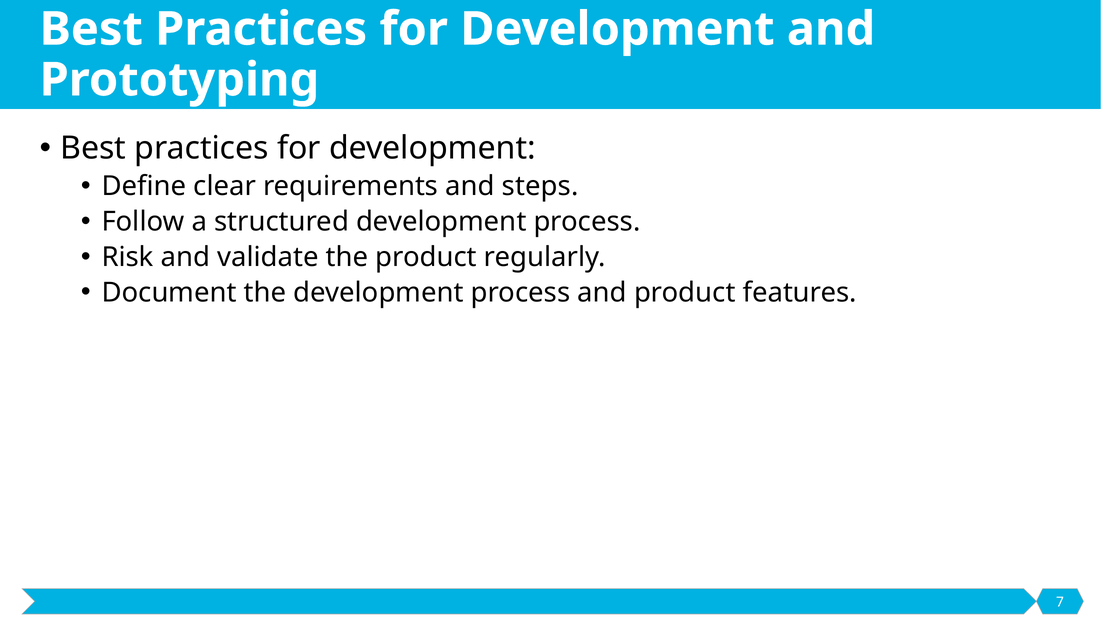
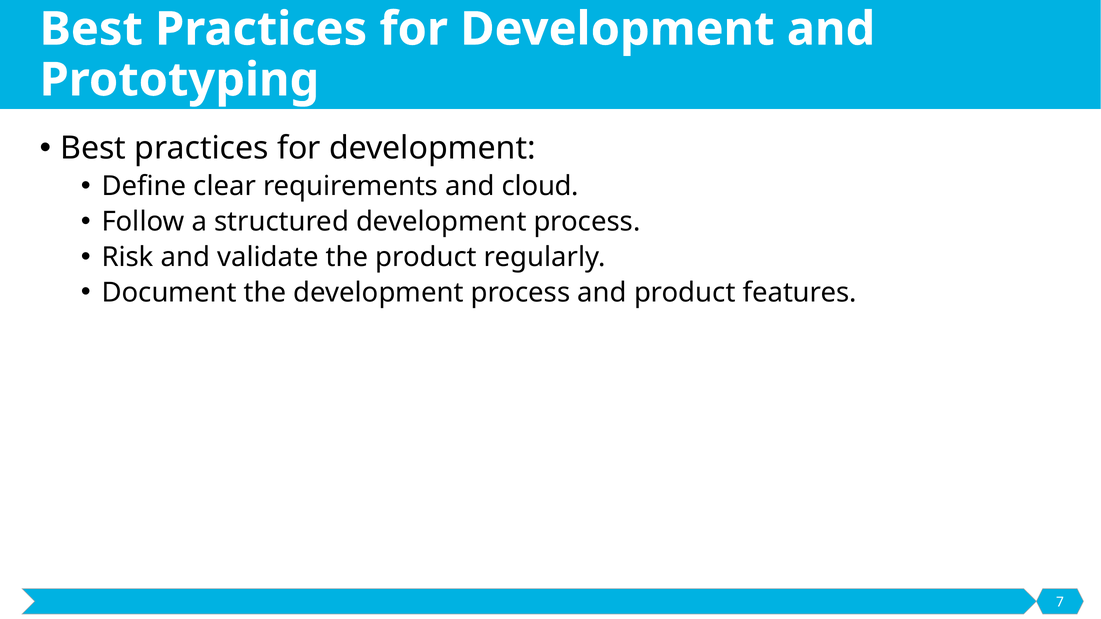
steps: steps -> cloud
